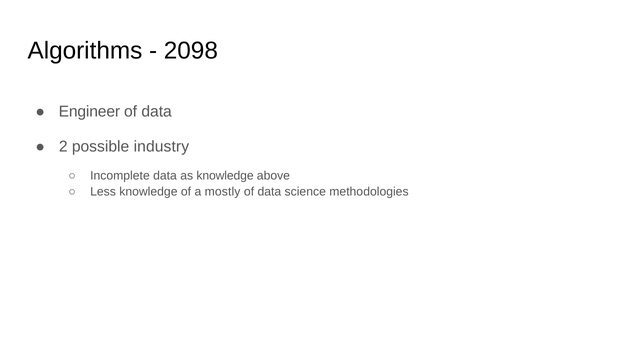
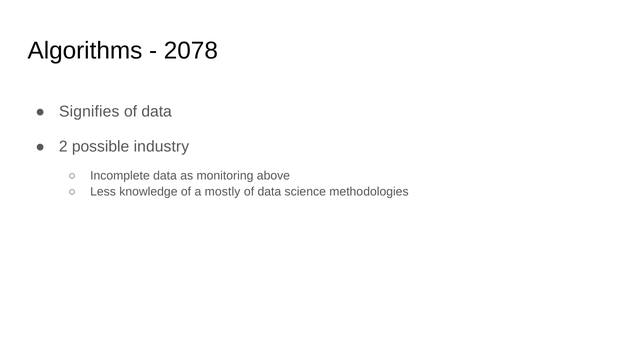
2098: 2098 -> 2078
Engineer: Engineer -> Signifies
as knowledge: knowledge -> monitoring
